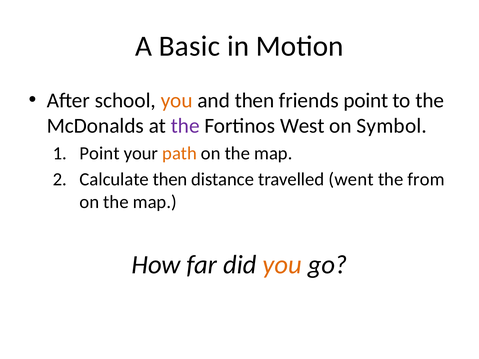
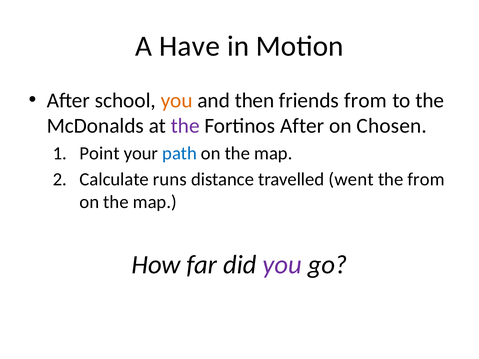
Basic: Basic -> Have
friends point: point -> from
Fortinos West: West -> After
Symbol: Symbol -> Chosen
path colour: orange -> blue
Calculate then: then -> runs
you at (282, 265) colour: orange -> purple
